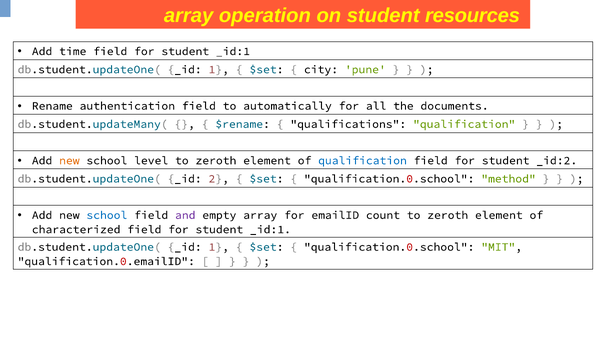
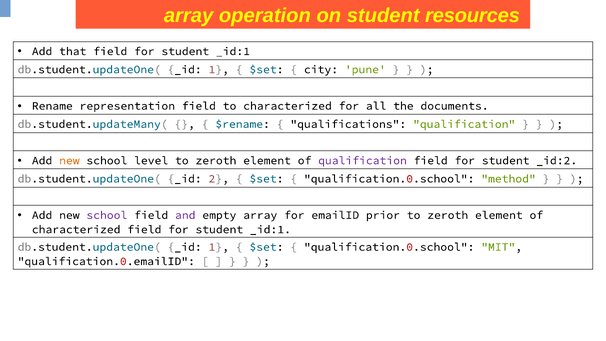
time: time -> that
authentication: authentication -> representation
to automatically: automatically -> characterized
qualification at (362, 160) colour: blue -> purple
school at (107, 215) colour: blue -> purple
count: count -> prior
